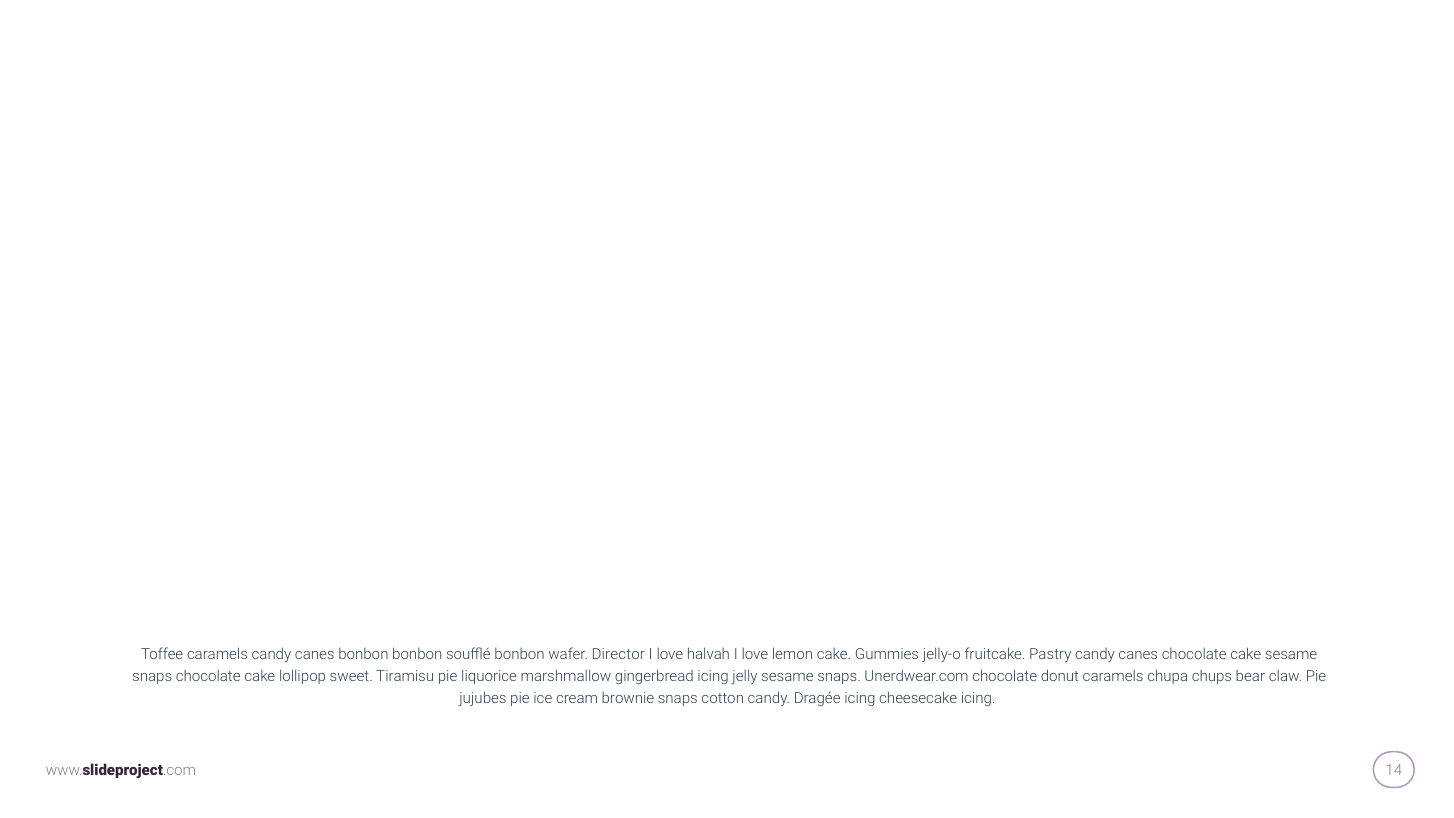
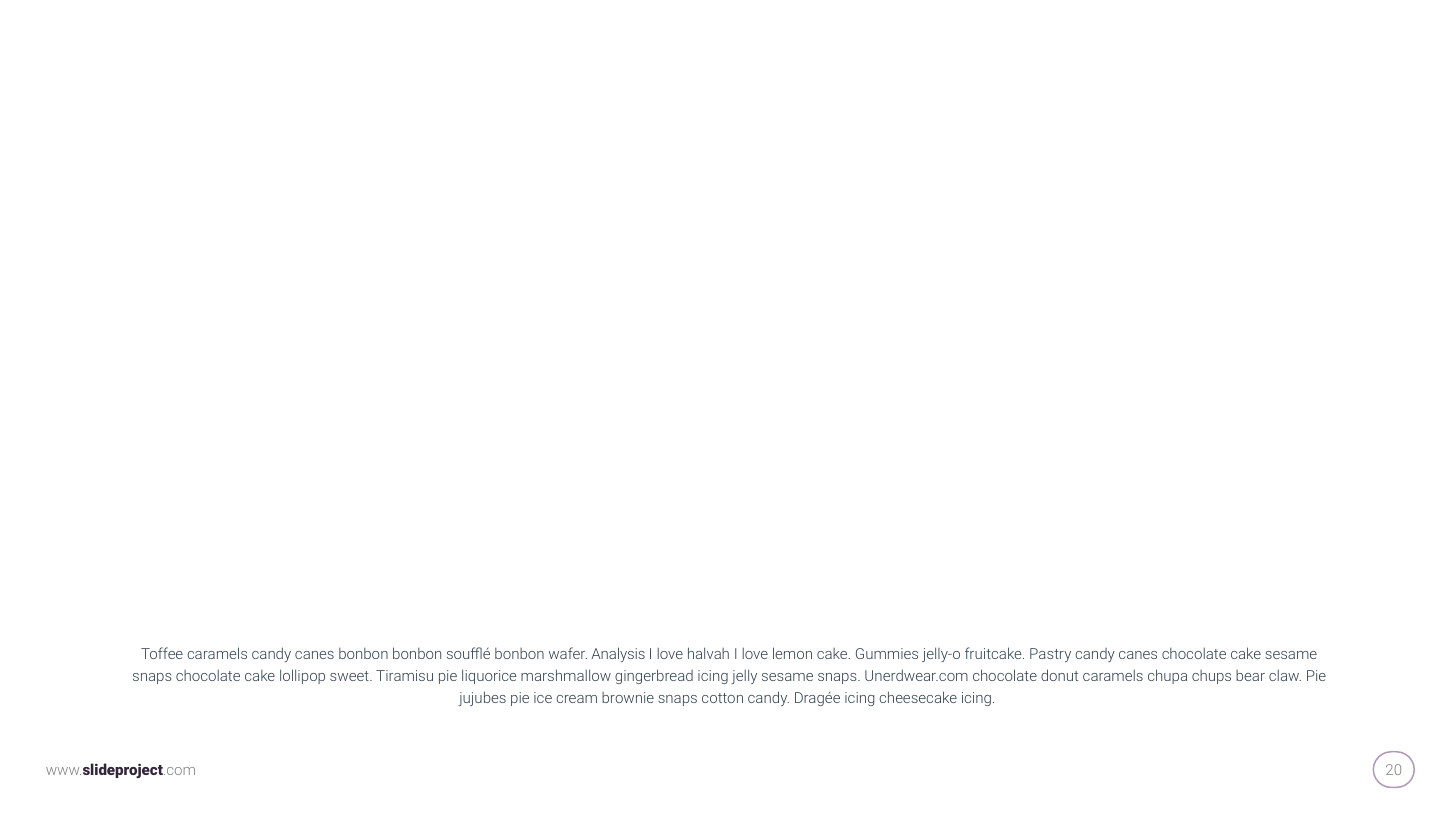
Director: Director -> Analysis
14: 14 -> 20
